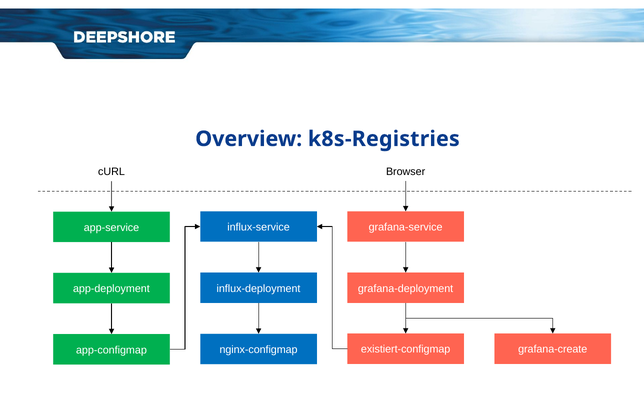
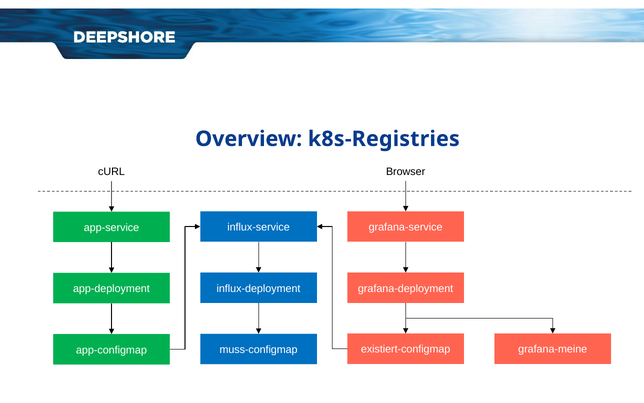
grafana-create: grafana-create -> grafana-meine
nginx-configmap: nginx-configmap -> muss-configmap
